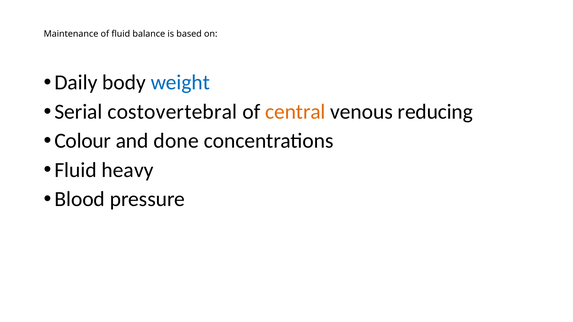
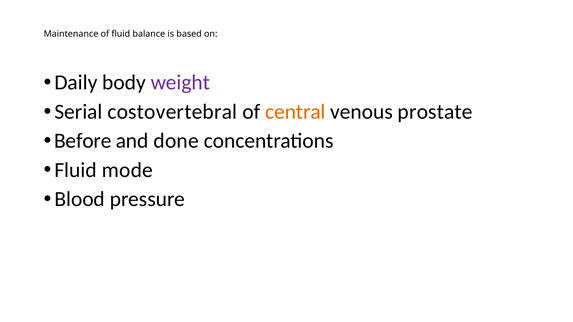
weight colour: blue -> purple
reducing: reducing -> prostate
Colour: Colour -> Before
heavy: heavy -> mode
